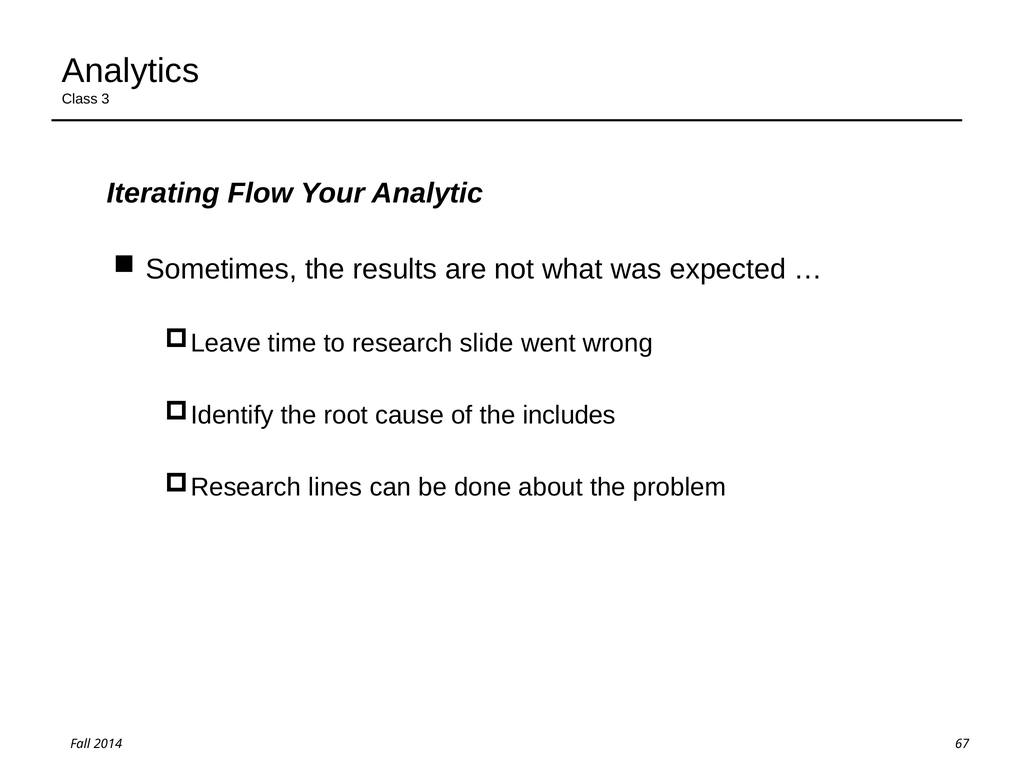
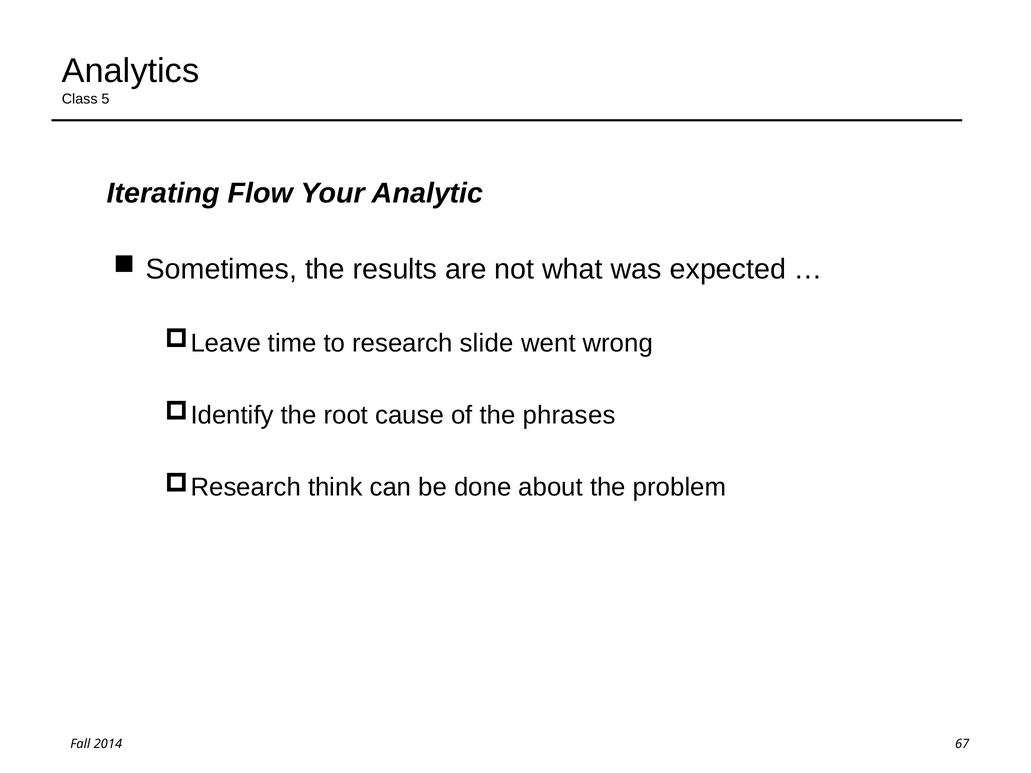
3: 3 -> 5
includes: includes -> phrases
lines: lines -> think
